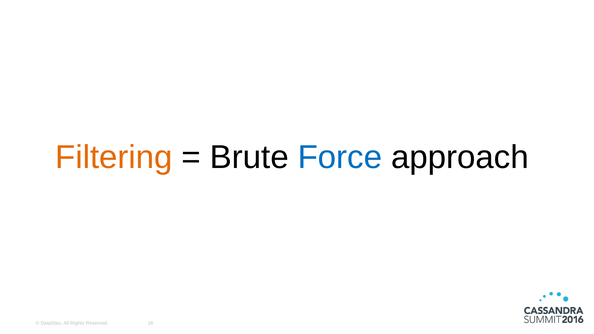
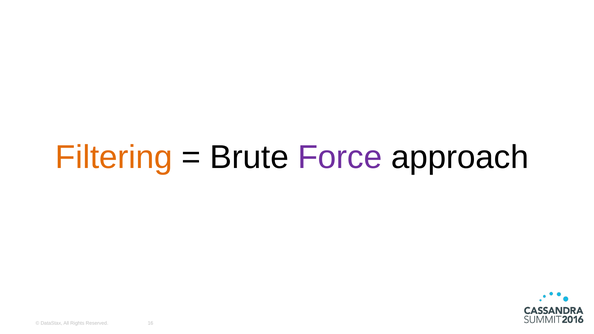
Force colour: blue -> purple
